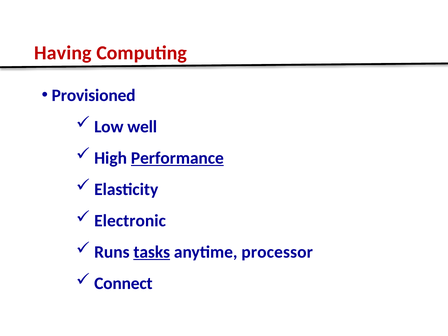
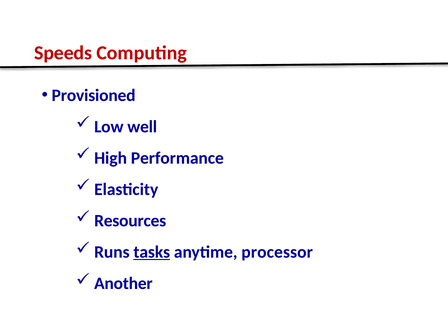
Having: Having -> Speeds
Performance underline: present -> none
Electronic: Electronic -> Resources
Connect: Connect -> Another
